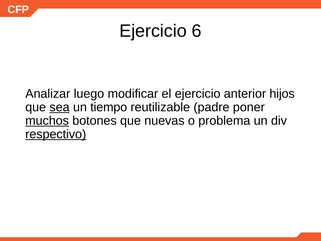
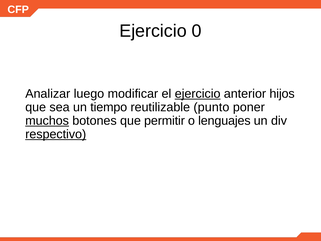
6: 6 -> 0
ejercicio at (198, 94) underline: none -> present
sea underline: present -> none
padre: padre -> punto
nuevas: nuevas -> permitir
problema: problema -> lenguajes
